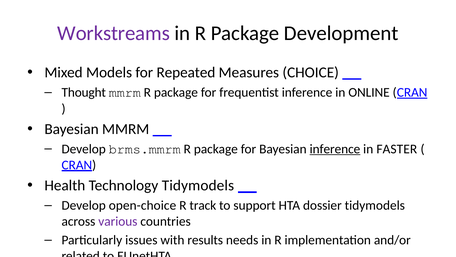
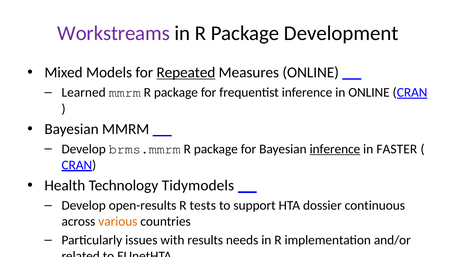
Repeated underline: none -> present
Measures CHOICE: CHOICE -> ONLINE
Thought: Thought -> Learned
open-choice: open-choice -> open-results
track: track -> tests
dossier tidymodels: tidymodels -> continuous
various colour: purple -> orange
